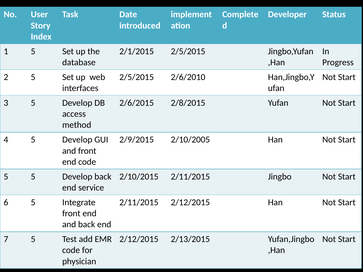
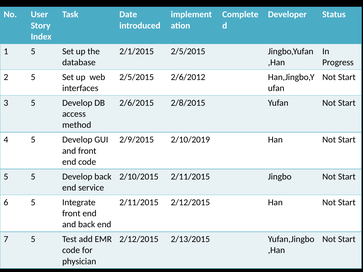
2/6/2010: 2/6/2010 -> 2/6/2012
2/10/2005: 2/10/2005 -> 2/10/2019
